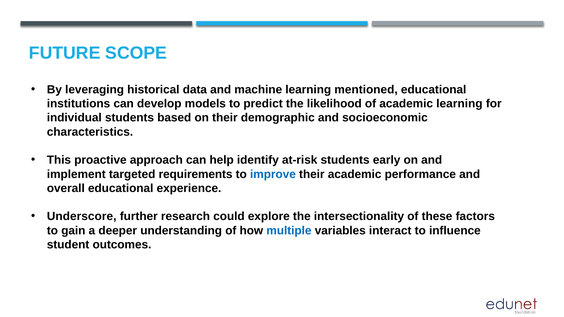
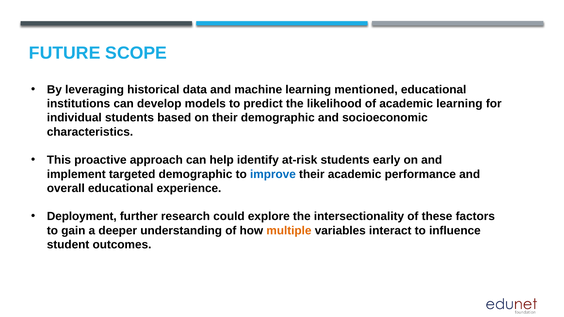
targeted requirements: requirements -> demographic
Underscore: Underscore -> Deployment
multiple colour: blue -> orange
